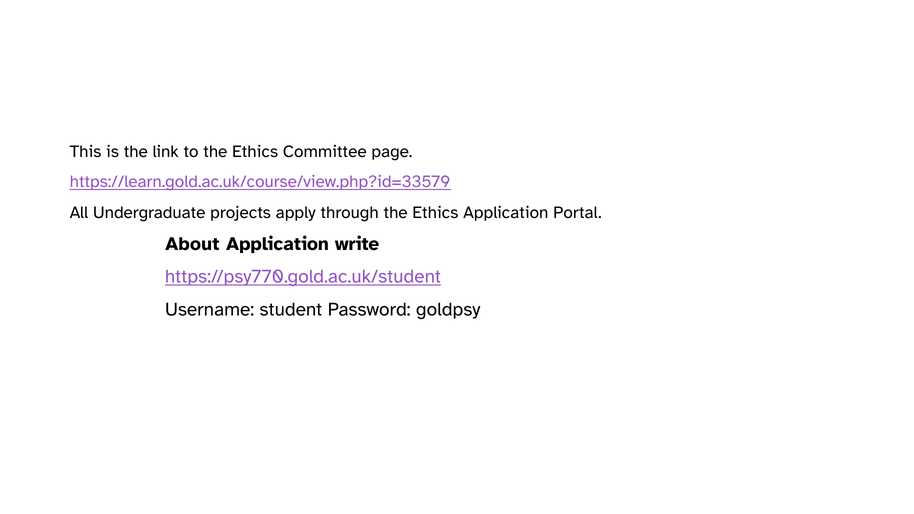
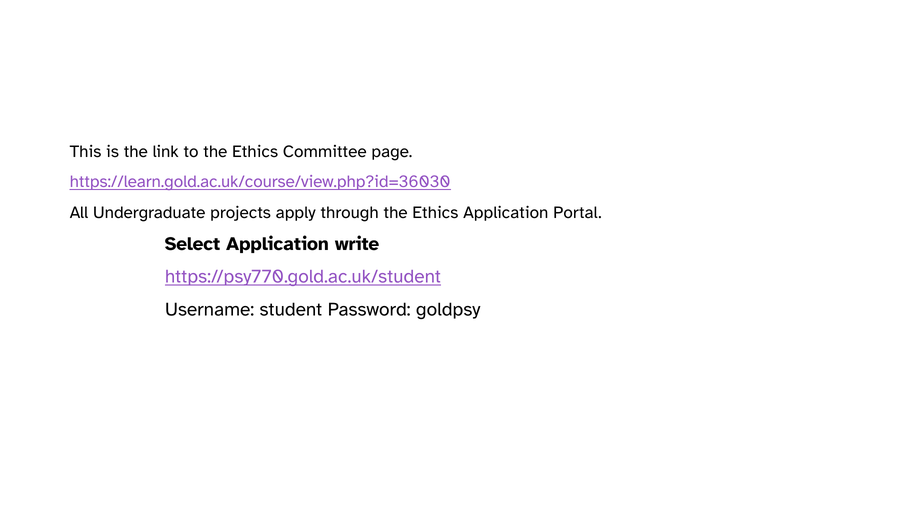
https://learn.gold.ac.uk/course/view.php?id=33579: https://learn.gold.ac.uk/course/view.php?id=33579 -> https://learn.gold.ac.uk/course/view.php?id=36030
About: About -> Select
